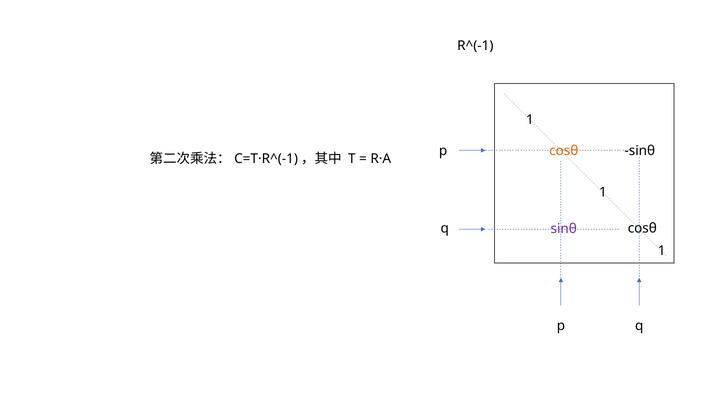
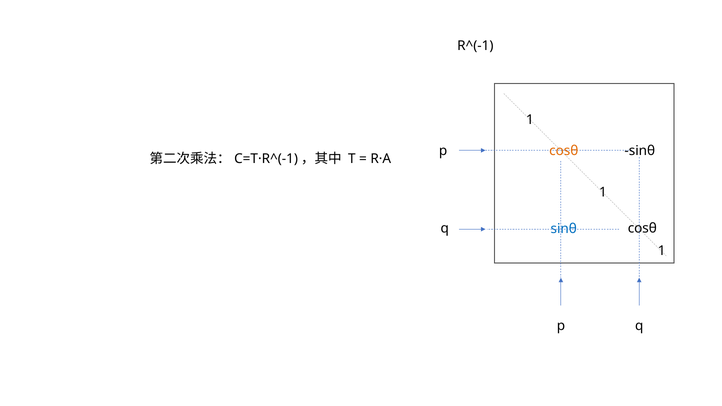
sinθ at (564, 229) colour: purple -> blue
